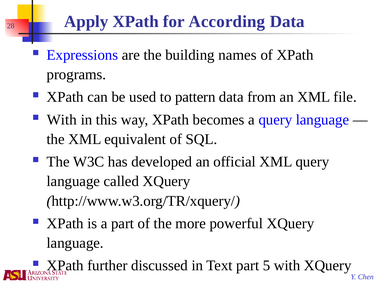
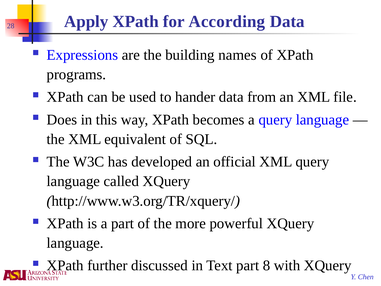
pattern: pattern -> hander
With at (62, 120): With -> Does
5: 5 -> 8
